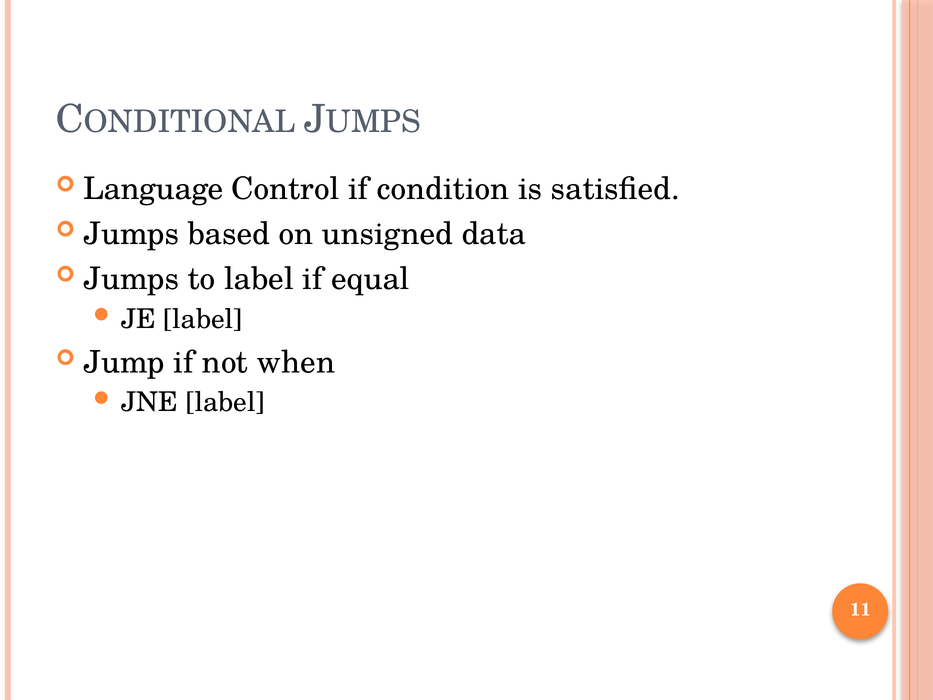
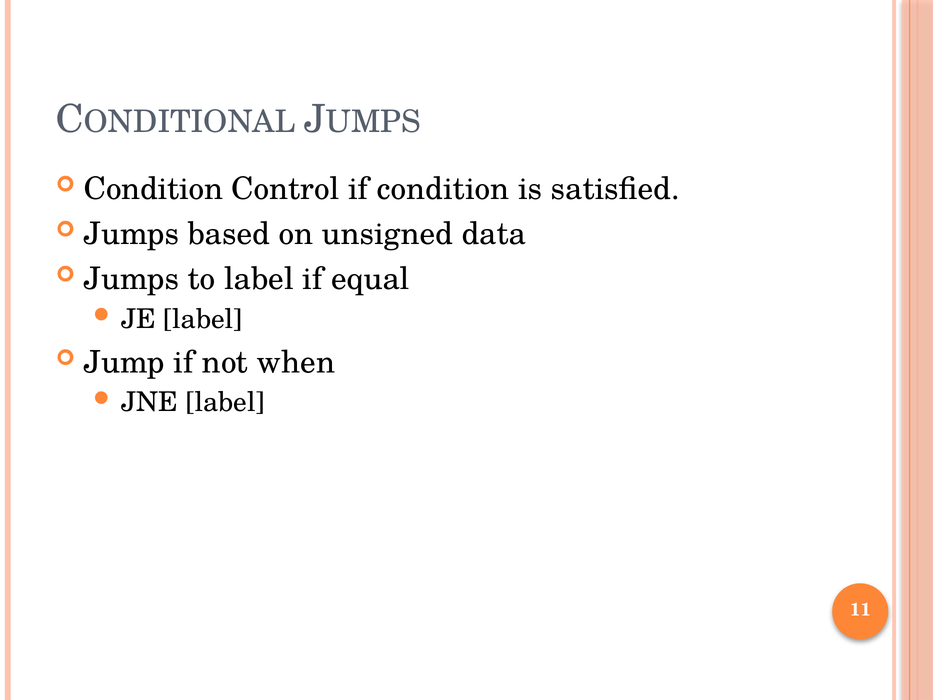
Language at (153, 189): Language -> Condition
